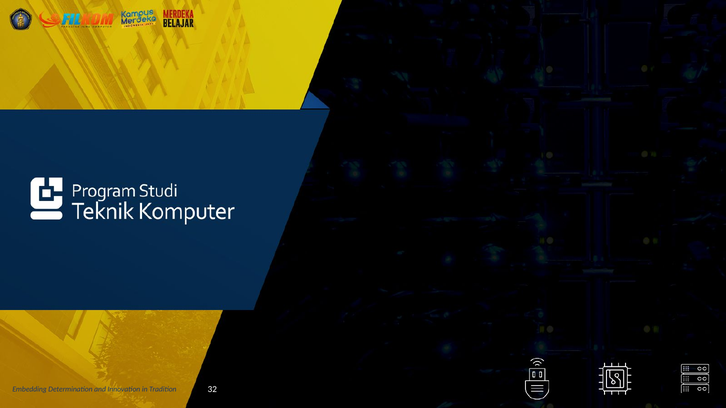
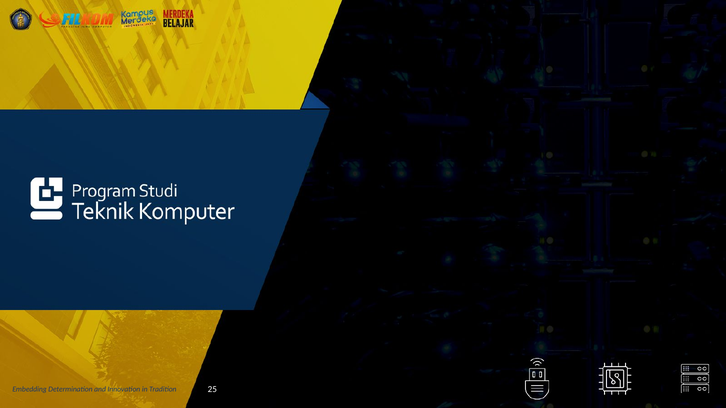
32: 32 -> 25
